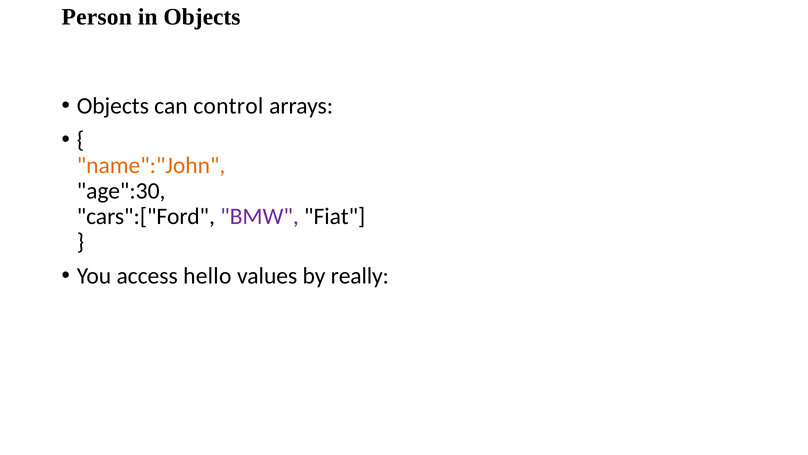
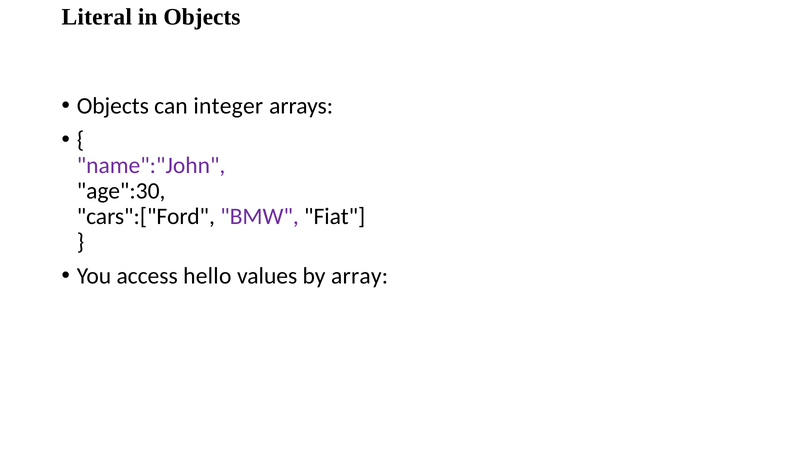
Person: Person -> Literal
control: control -> integer
name":"John colour: orange -> purple
really: really -> array
